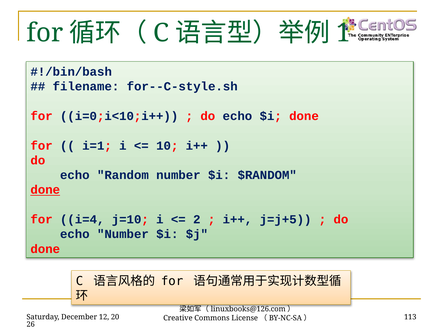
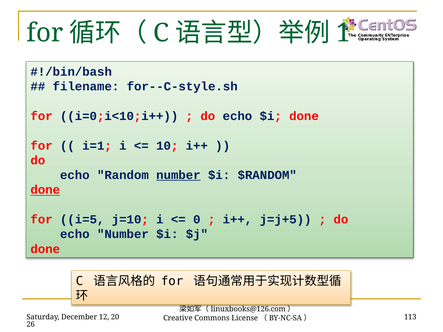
number at (178, 175) underline: none -> present
i=4: i=4 -> i=5
2: 2 -> 0
